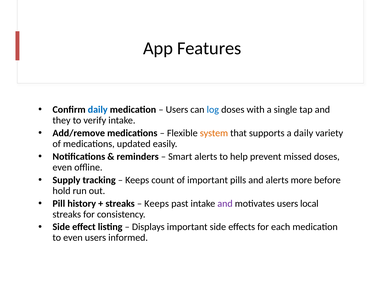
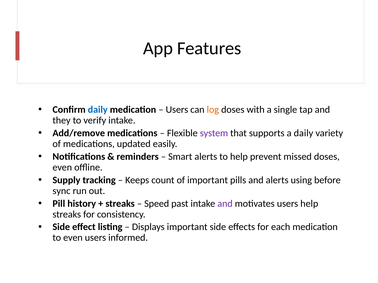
log colour: blue -> orange
system colour: orange -> purple
more: more -> using
hold: hold -> sync
Keeps at (157, 204): Keeps -> Speed
users local: local -> help
